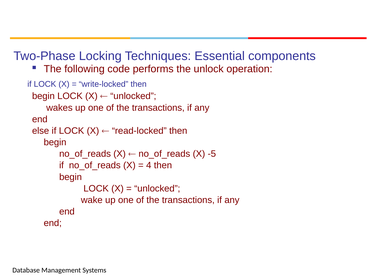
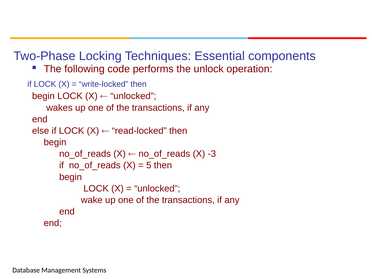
-5: -5 -> -3
4: 4 -> 5
